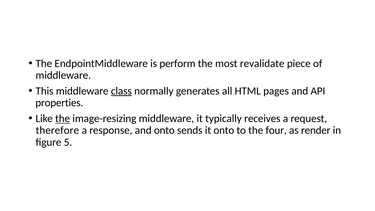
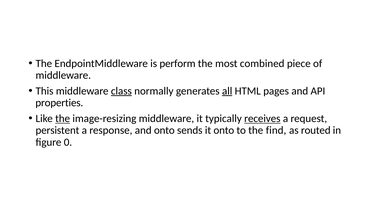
revalidate: revalidate -> combined
all underline: none -> present
receives underline: none -> present
therefore: therefore -> persistent
four: four -> find
render: render -> routed
5: 5 -> 0
